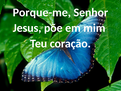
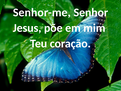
Porque-me: Porque-me -> Senhor-me
